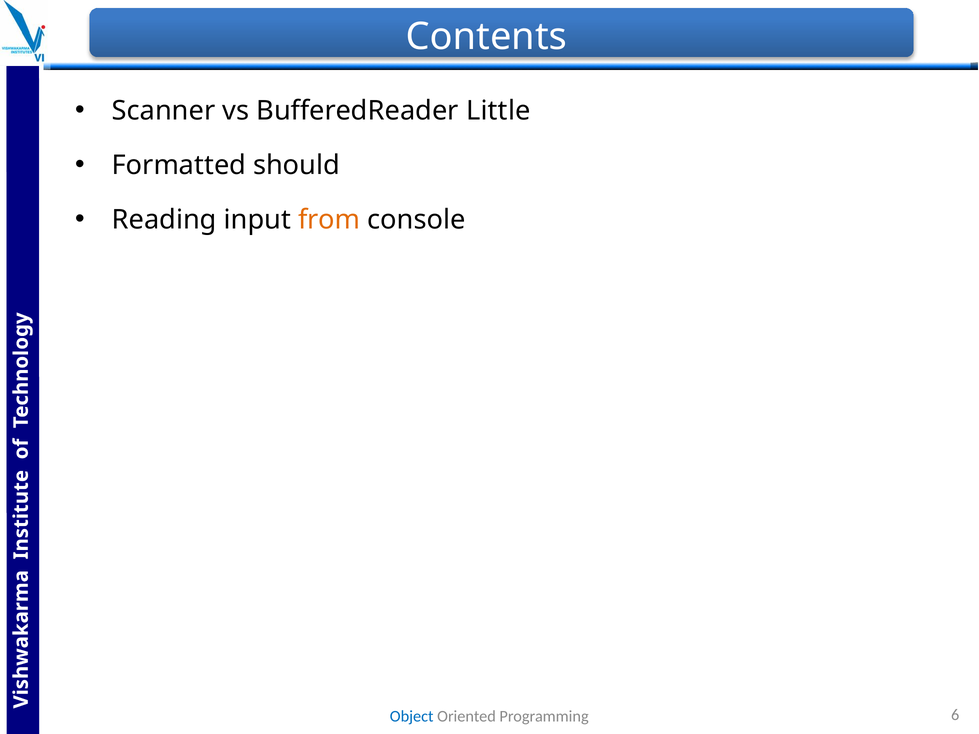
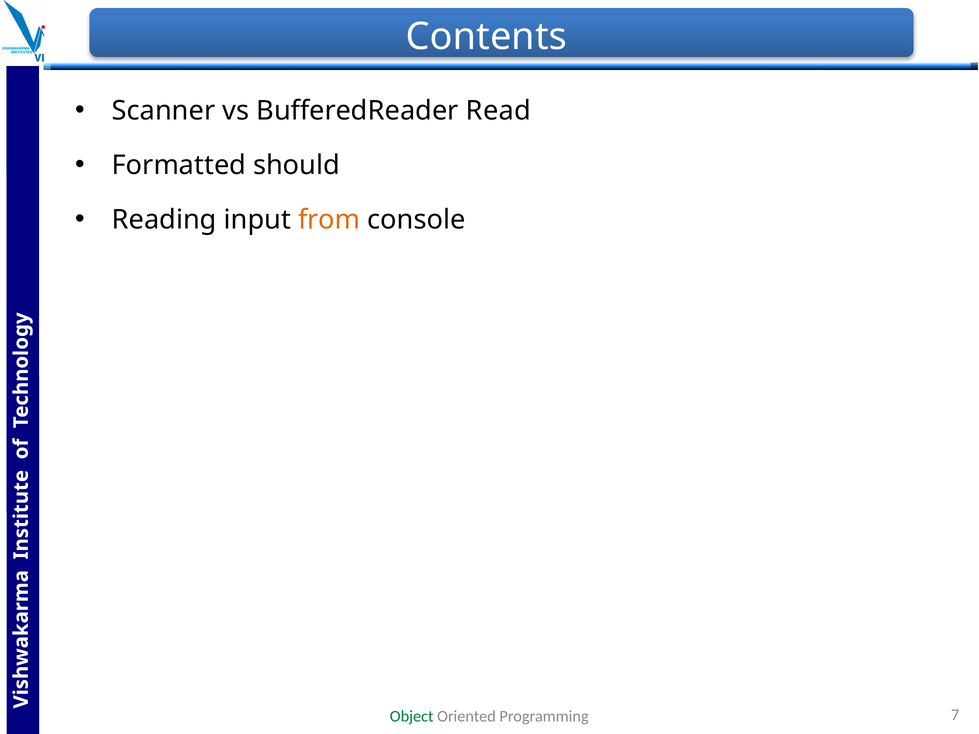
Little: Little -> Read
Object colour: blue -> green
6: 6 -> 7
